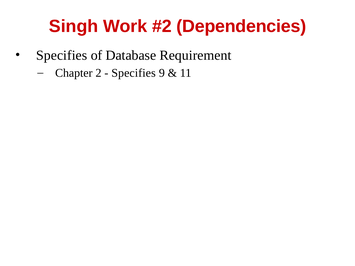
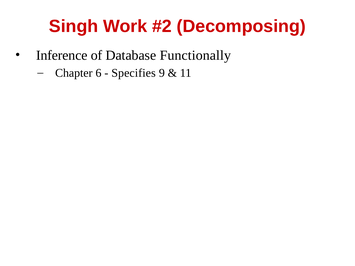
Dependencies: Dependencies -> Decomposing
Specifies at (62, 55): Specifies -> Inference
Requirement: Requirement -> Functionally
2: 2 -> 6
